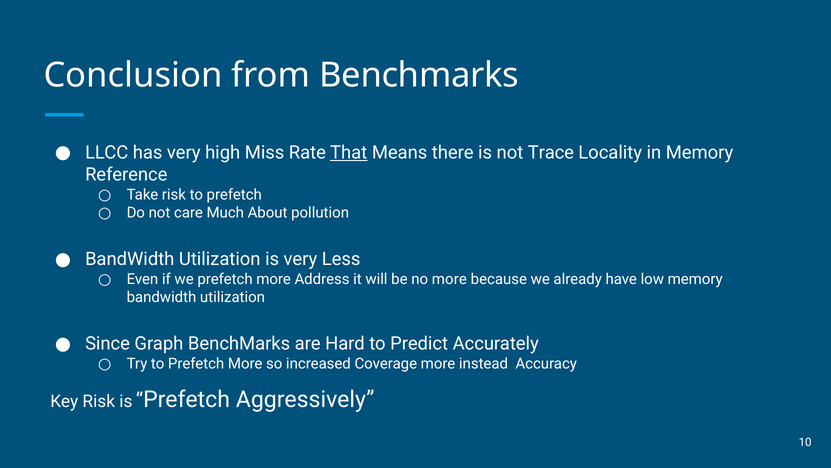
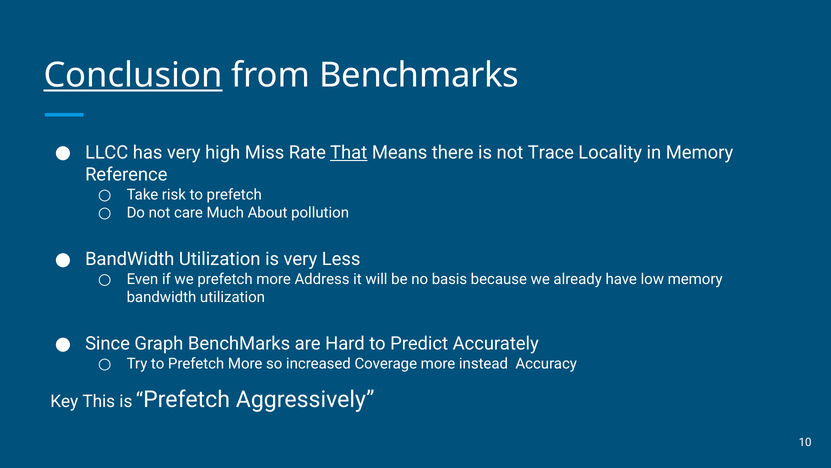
Conclusion underline: none -> present
no more: more -> basis
Key Risk: Risk -> This
